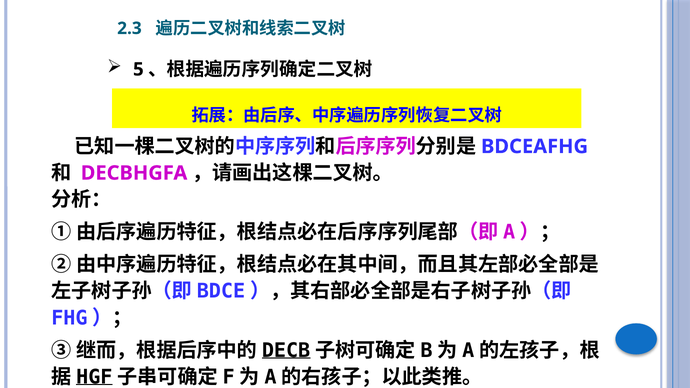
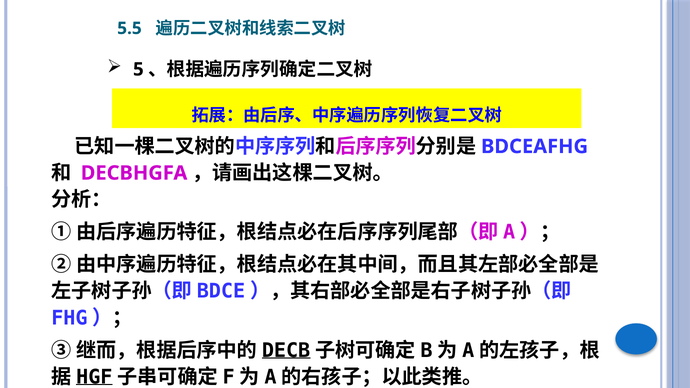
2.3: 2.3 -> 5.5
